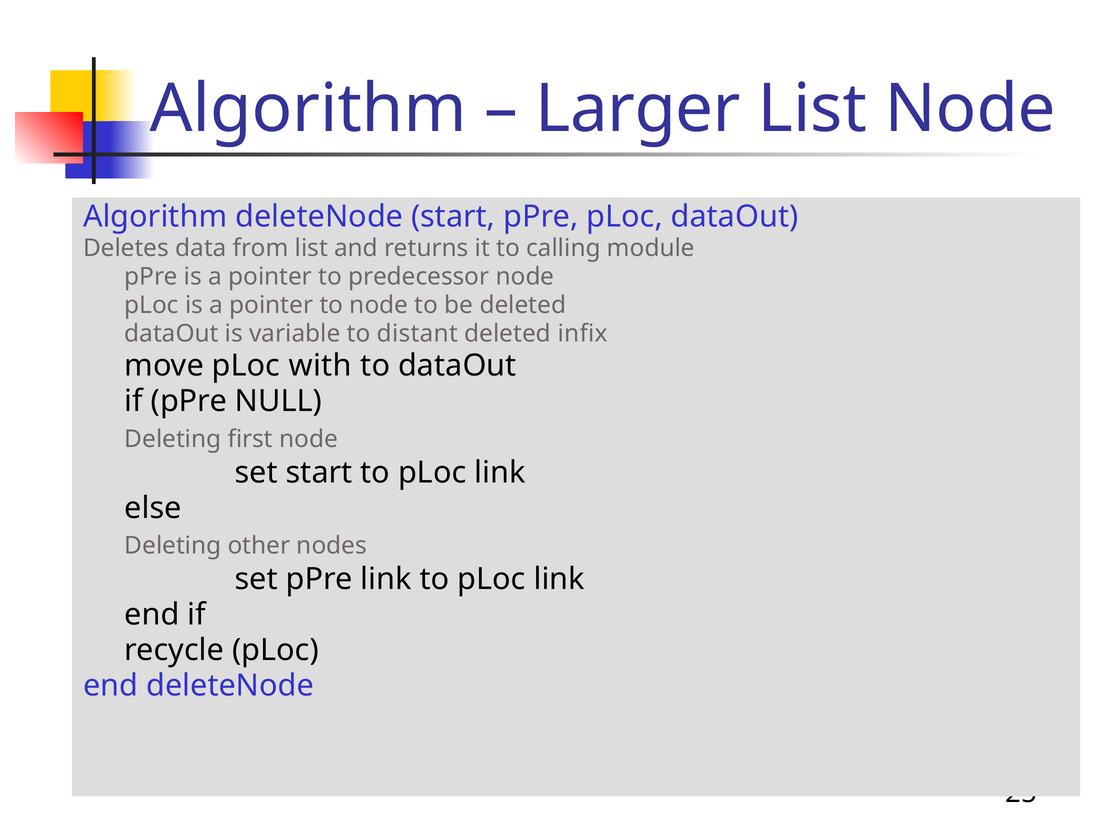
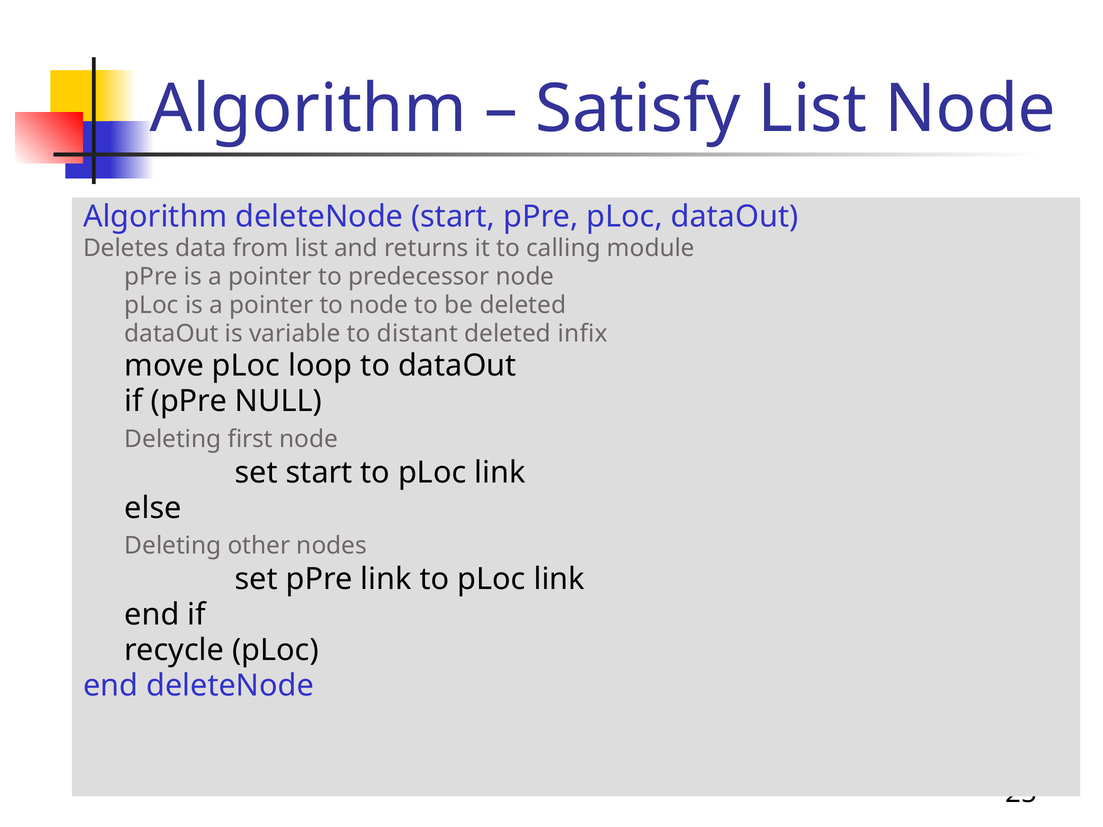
Larger: Larger -> Satisfy
with: with -> loop
